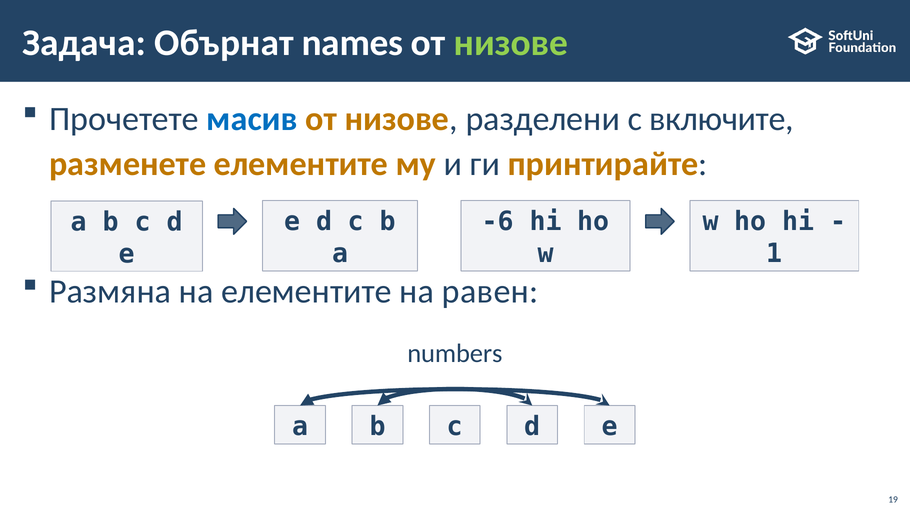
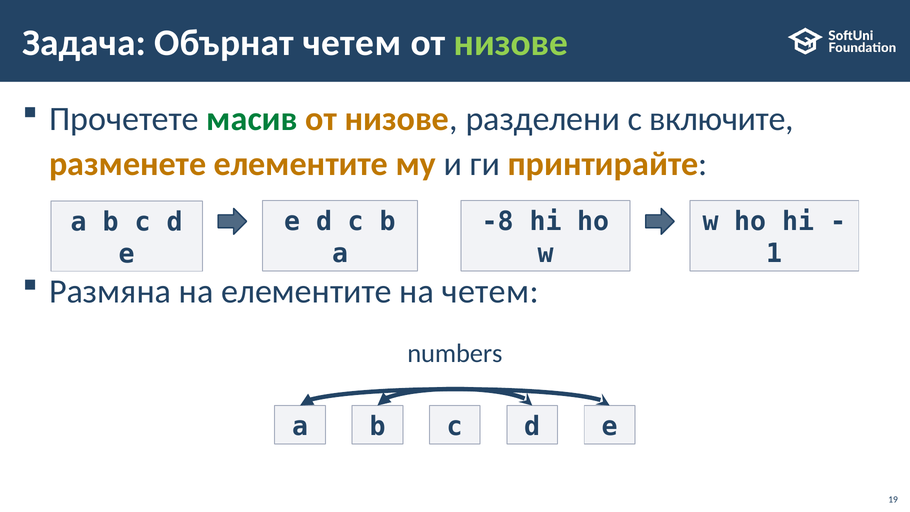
Обърнат names: names -> четем
масив colour: blue -> green
-6: -6 -> -8
на равен: равен -> четем
